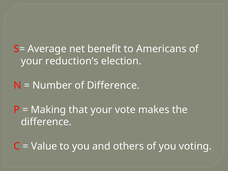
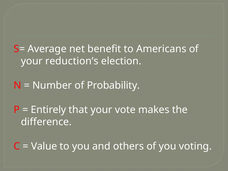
of Difference: Difference -> Probability
Making: Making -> Entirely
